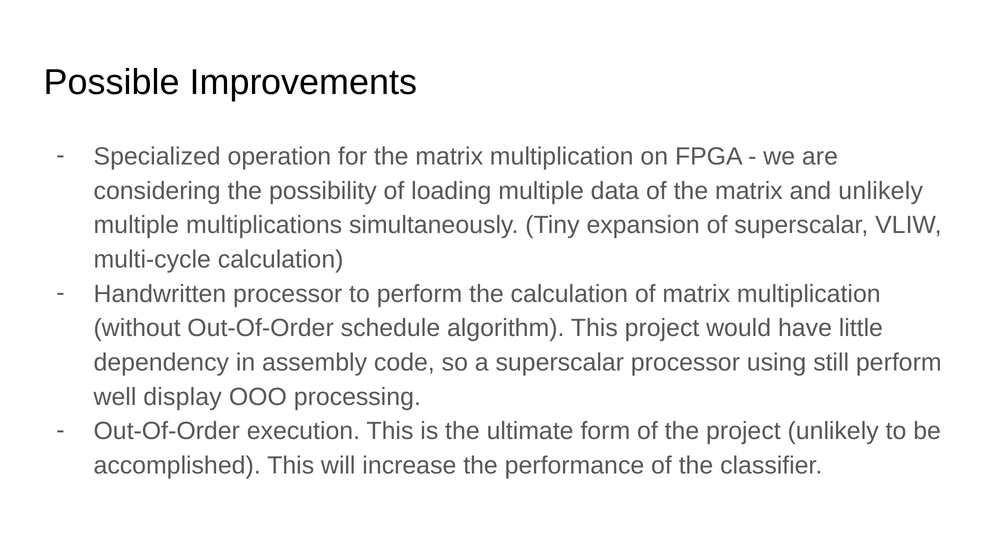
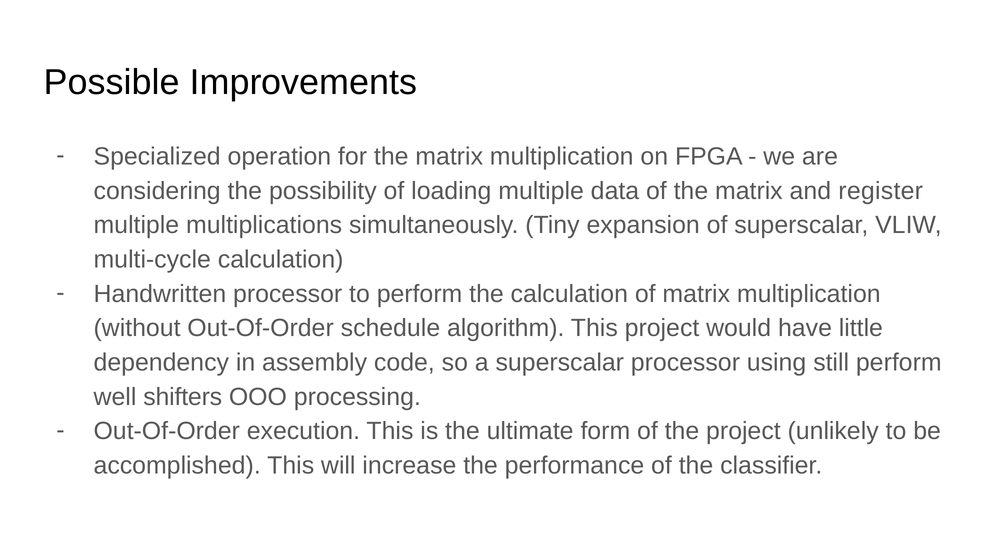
and unlikely: unlikely -> register
display: display -> shifters
